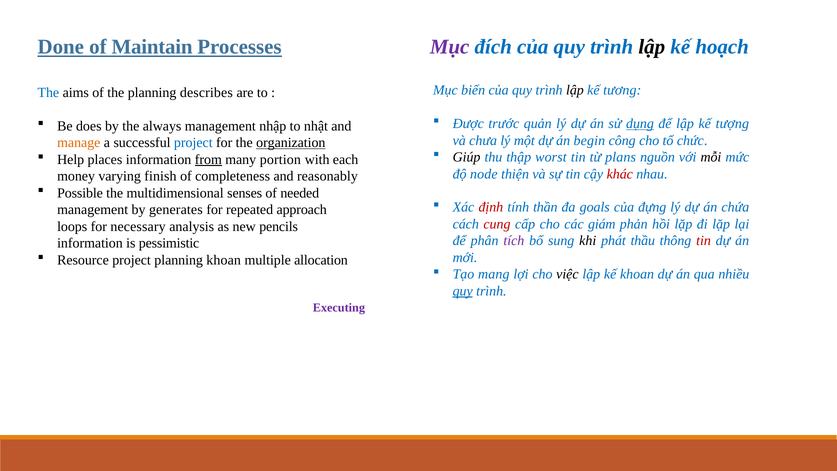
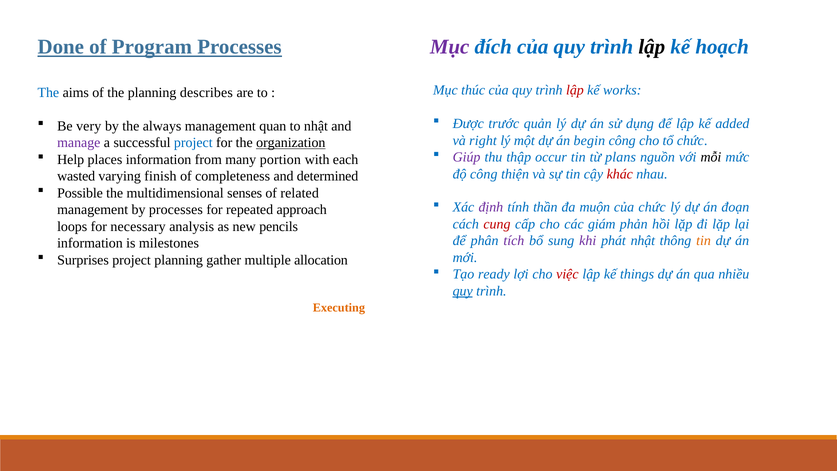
Maintain: Maintain -> Program
biến: biến -> thúc
lập at (575, 90) colour: black -> red
tương: tương -> works
dụng underline: present -> none
tượng: tượng -> added
does: does -> very
nhập: nhập -> quan
chưa: chưa -> right
manage colour: orange -> purple
Giúp colour: black -> purple
worst: worst -> occur
from underline: present -> none
độ node: node -> công
money: money -> wasted
reasonably: reasonably -> determined
needed: needed -> related
định colour: red -> purple
goals: goals -> muộn
của đựng: đựng -> chức
chứa: chứa -> đoạn
by generates: generates -> processes
khi colour: black -> purple
phát thầu: thầu -> nhật
tin at (704, 241) colour: red -> orange
pessimistic: pessimistic -> milestones
Resource: Resource -> Surprises
planning khoan: khoan -> gather
mang: mang -> ready
việc colour: black -> red
kế khoan: khoan -> things
Executing colour: purple -> orange
